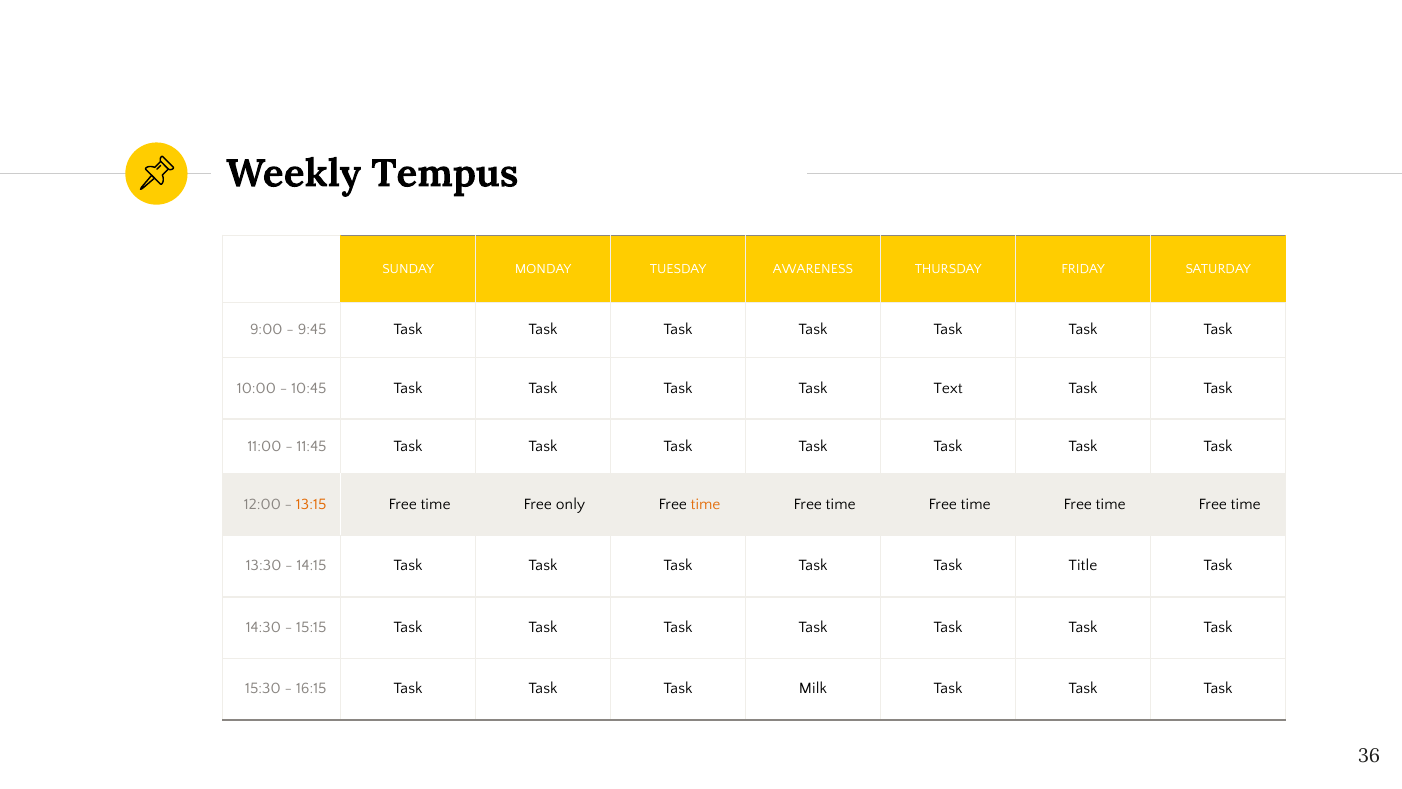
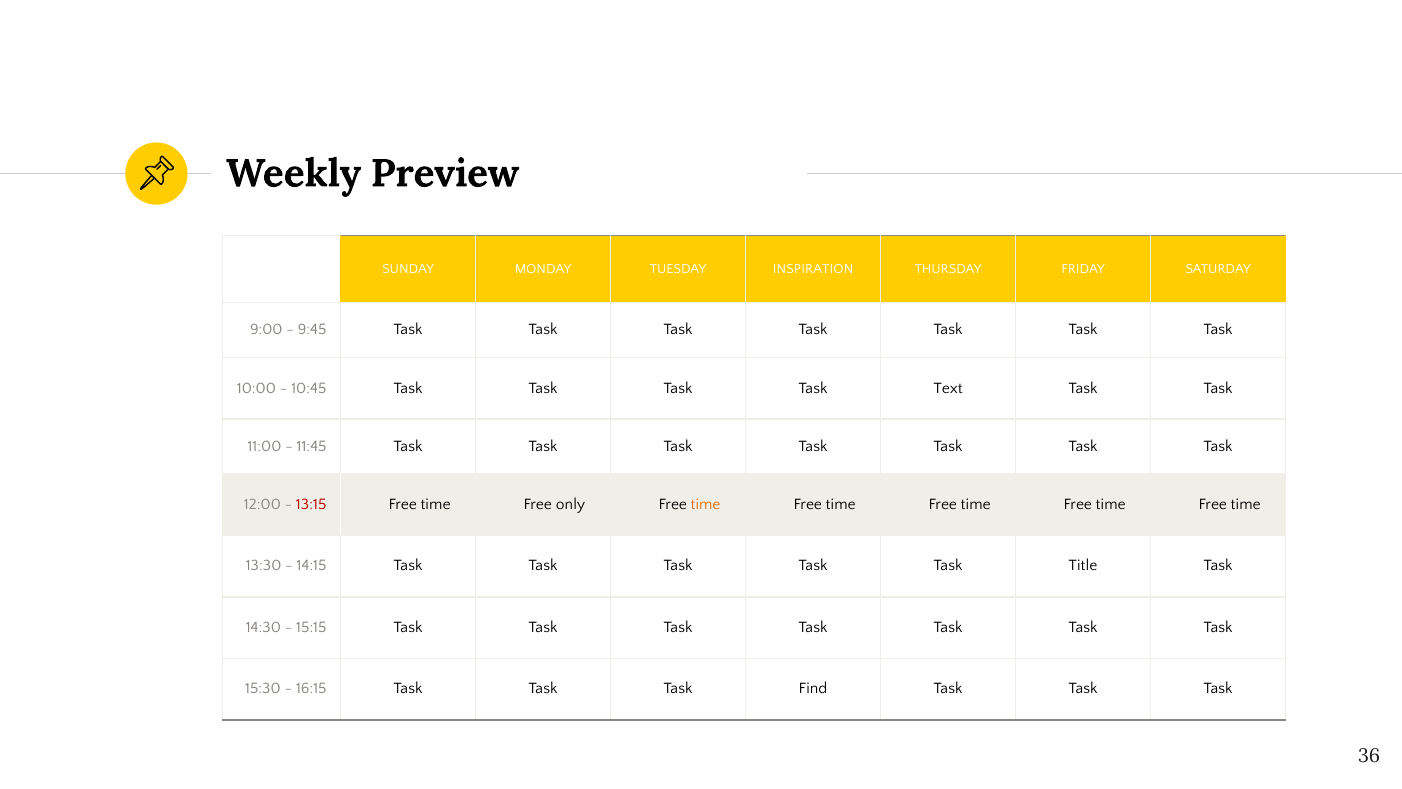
Tempus: Tempus -> Preview
AWARENESS: AWARENESS -> INSPIRATION
13:15 colour: orange -> red
Milk: Milk -> Find
